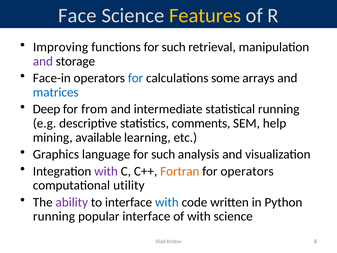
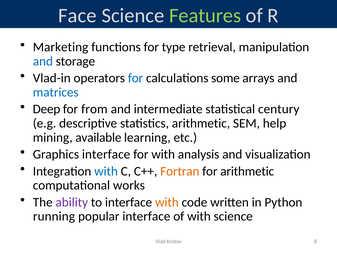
Features colour: yellow -> light green
Improving: Improving -> Marketing
functions for such: such -> type
and at (43, 61) colour: purple -> blue
Face-in: Face-in -> Vlad-in
statistical running: running -> century
statistics comments: comments -> arithmetic
Graphics language: language -> interface
such at (163, 154): such -> with
with at (106, 171) colour: purple -> blue
for operators: operators -> arithmetic
utility: utility -> works
with at (167, 202) colour: blue -> orange
